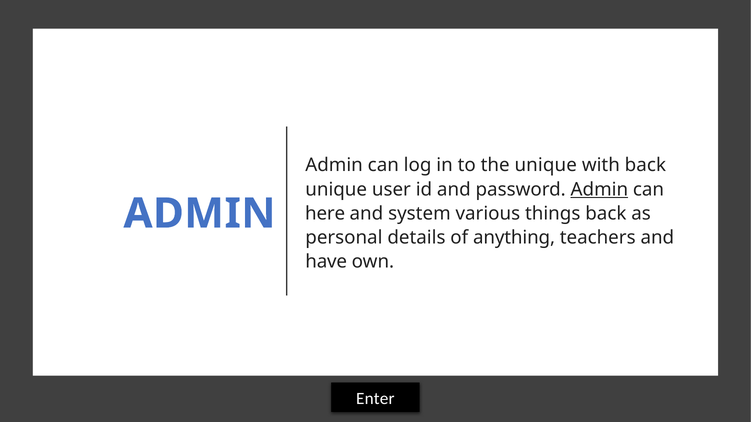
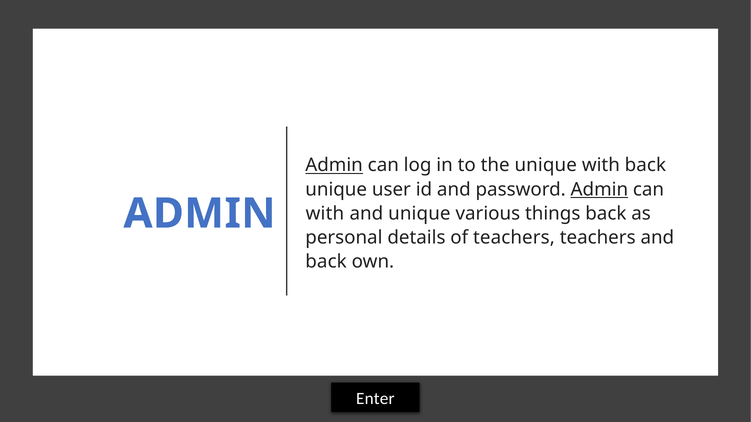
Admin at (334, 165) underline: none -> present
here at (325, 214): here -> with
and system: system -> unique
of anything: anything -> teachers
have at (326, 262): have -> back
